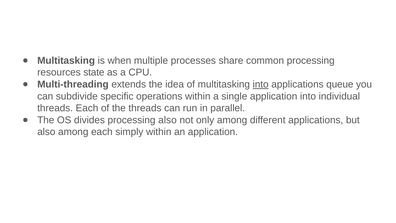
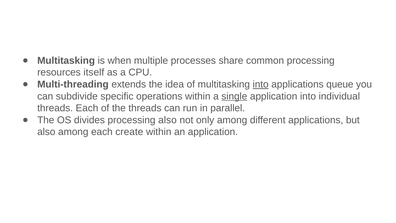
state: state -> itself
single underline: none -> present
simply: simply -> create
